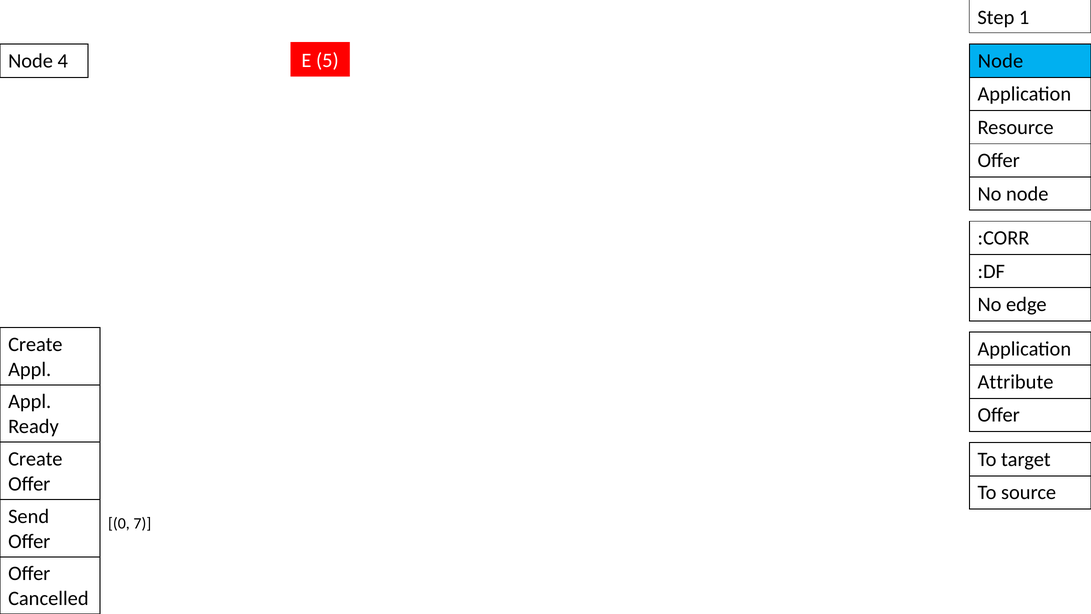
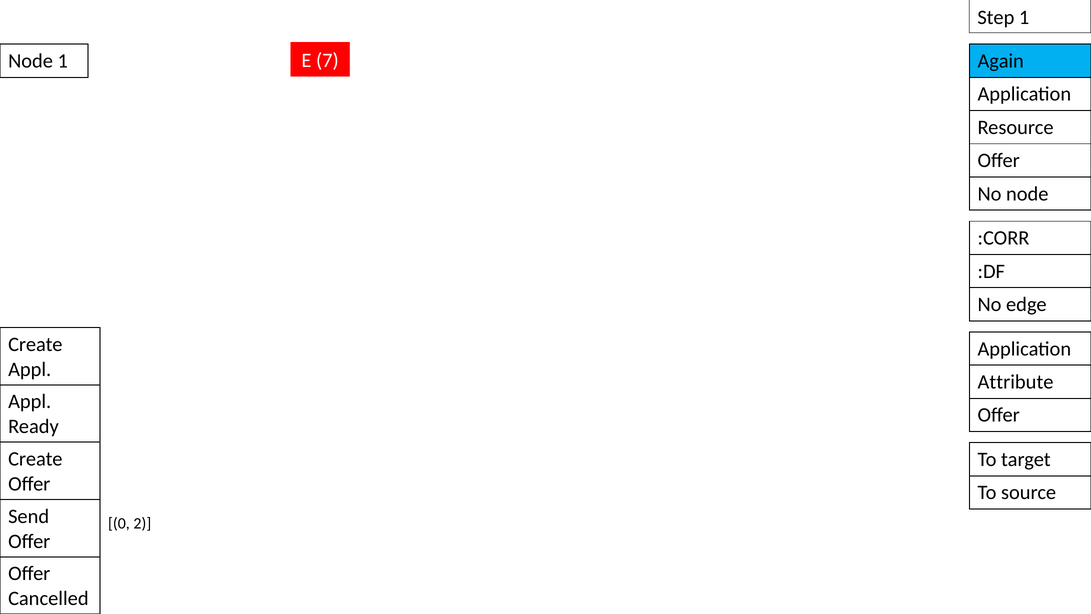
5: 5 -> 7
Node 4: 4 -> 1
Node at (1001, 61): Node -> Again
7: 7 -> 2
